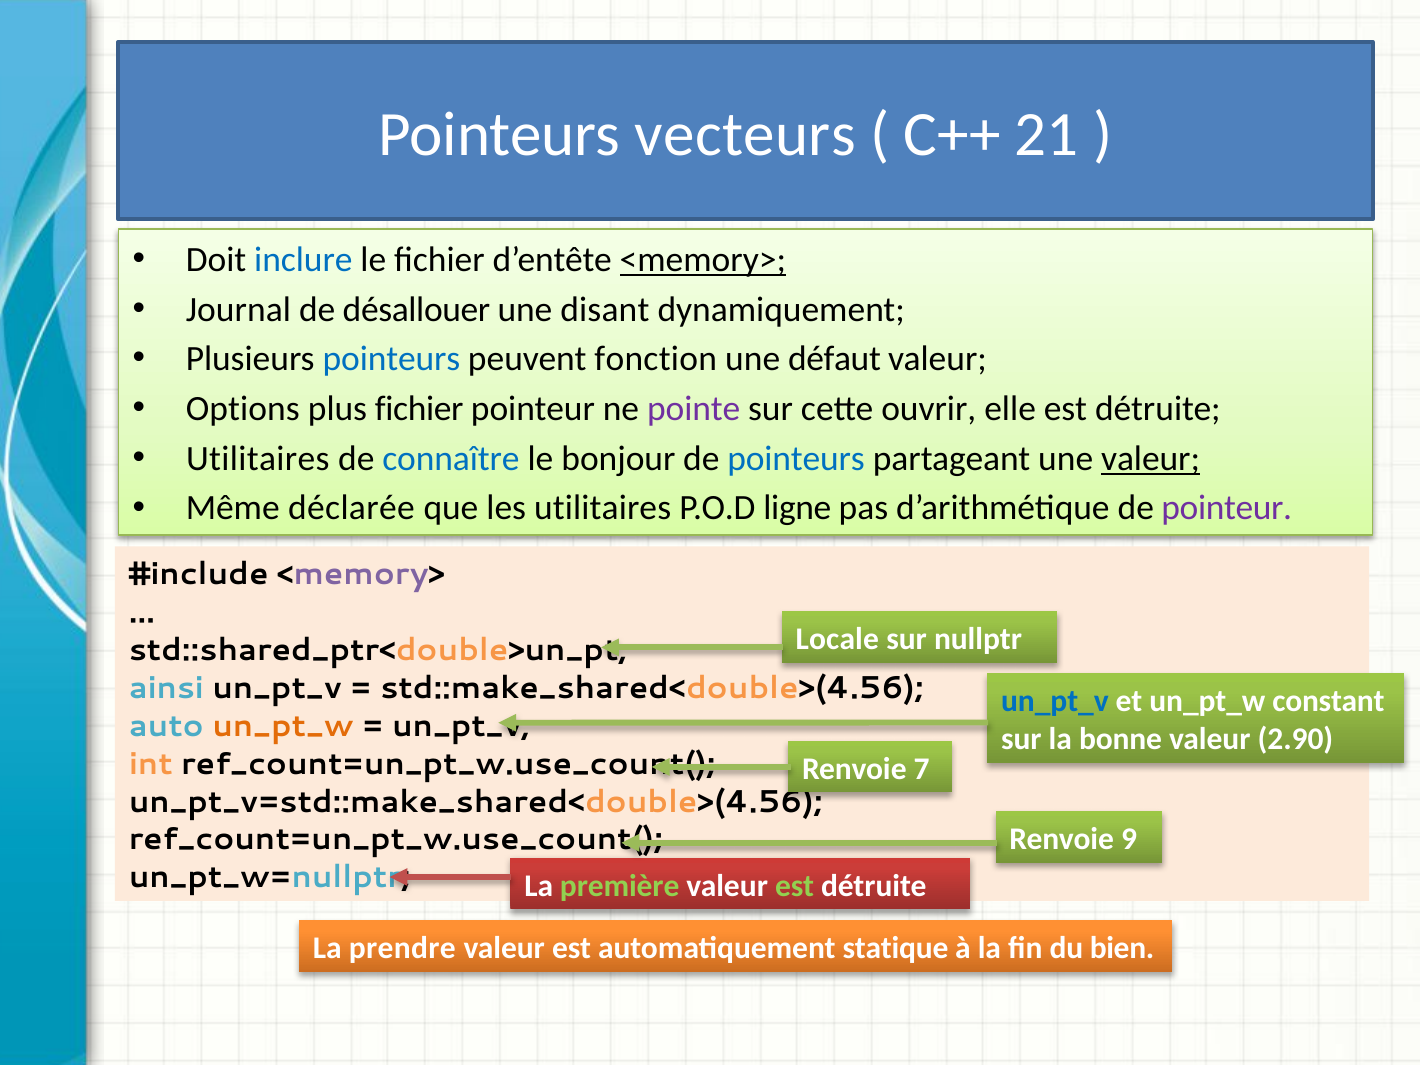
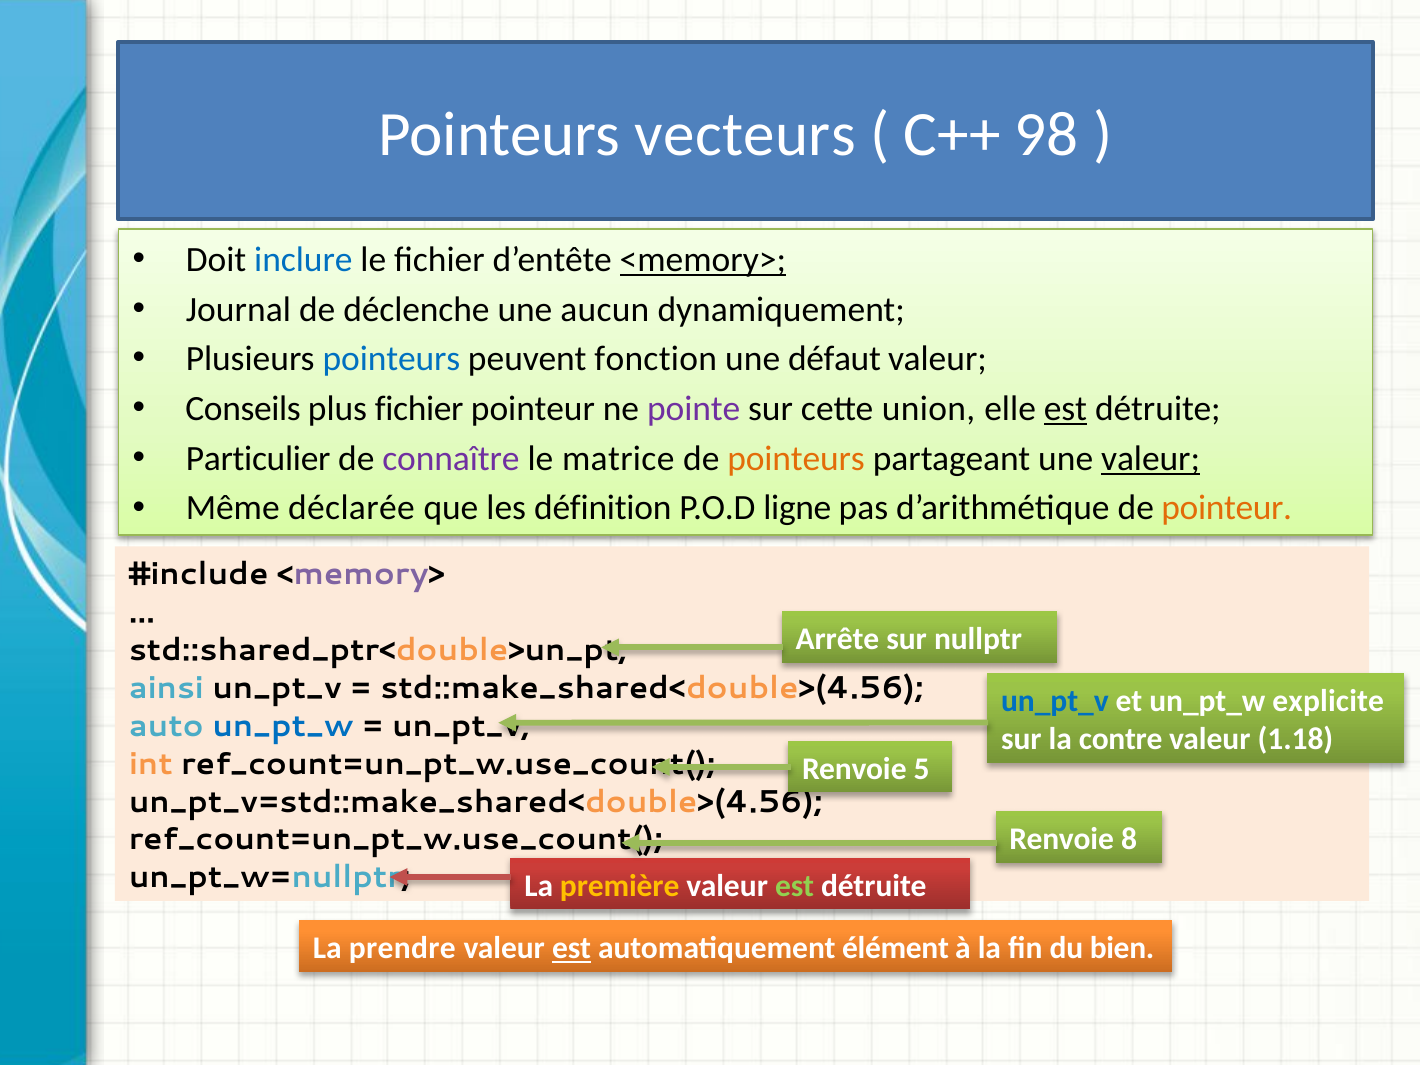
21: 21 -> 98
désallouer: désallouer -> déclenche
disant: disant -> aucun
Options: Options -> Conseils
ouvrir: ouvrir -> union
est at (1065, 409) underline: none -> present
Utilitaires at (258, 459): Utilitaires -> Particulier
connaître colour: blue -> purple
bonjour: bonjour -> matrice
pointeurs at (796, 459) colour: blue -> orange
les utilitaires: utilitaires -> définition
pointeur at (1227, 508) colour: purple -> orange
Locale: Locale -> Arrête
constant: constant -> explicite
un_pt_w at (283, 726) colour: orange -> blue
bonne: bonne -> contre
2.90: 2.90 -> 1.18
7: 7 -> 5
9: 9 -> 8
première colour: light green -> yellow
est at (572, 948) underline: none -> present
statique: statique -> élément
